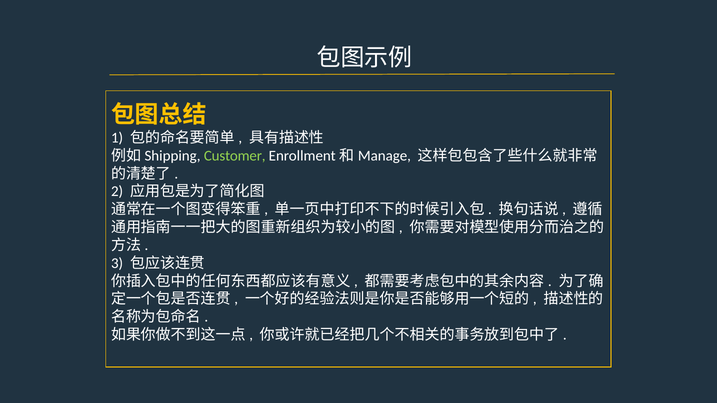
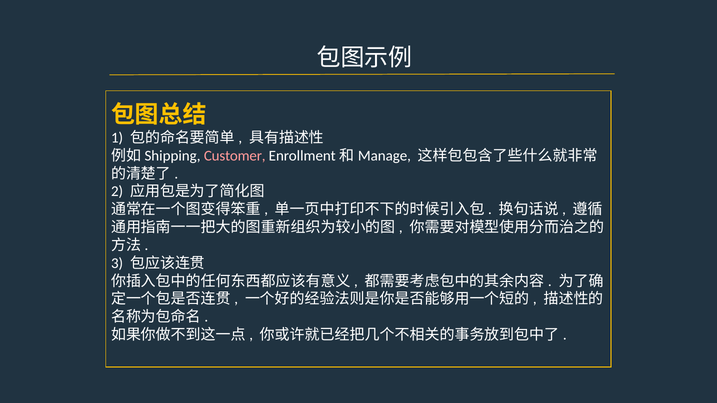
Customer colour: light green -> pink
